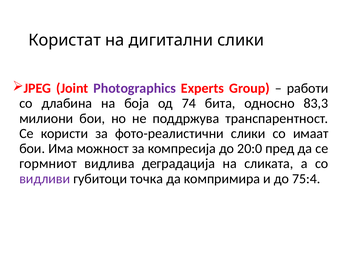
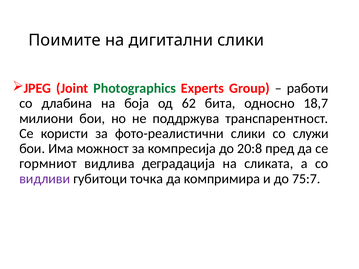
Користат: Користат -> Поимите
Photographics colour: purple -> green
74: 74 -> 62
83,3: 83,3 -> 18,7
имаат: имаат -> служи
20:0: 20:0 -> 20:8
75:4: 75:4 -> 75:7
